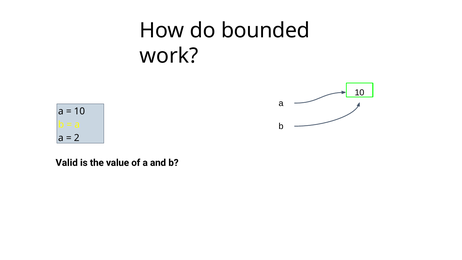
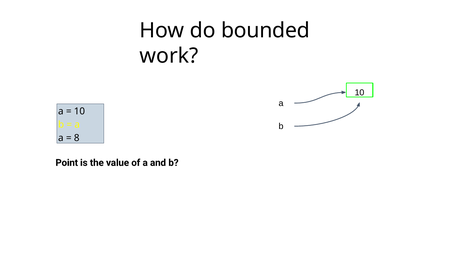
2: 2 -> 8
Valid: Valid -> Point
